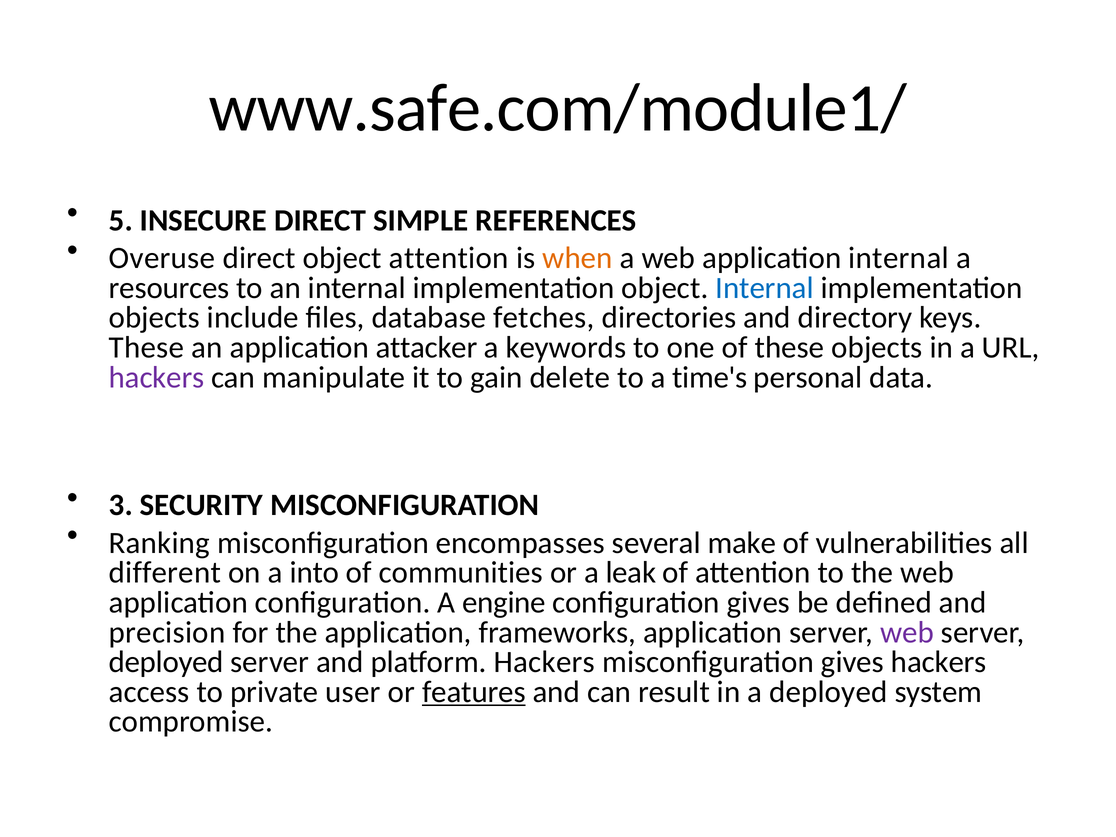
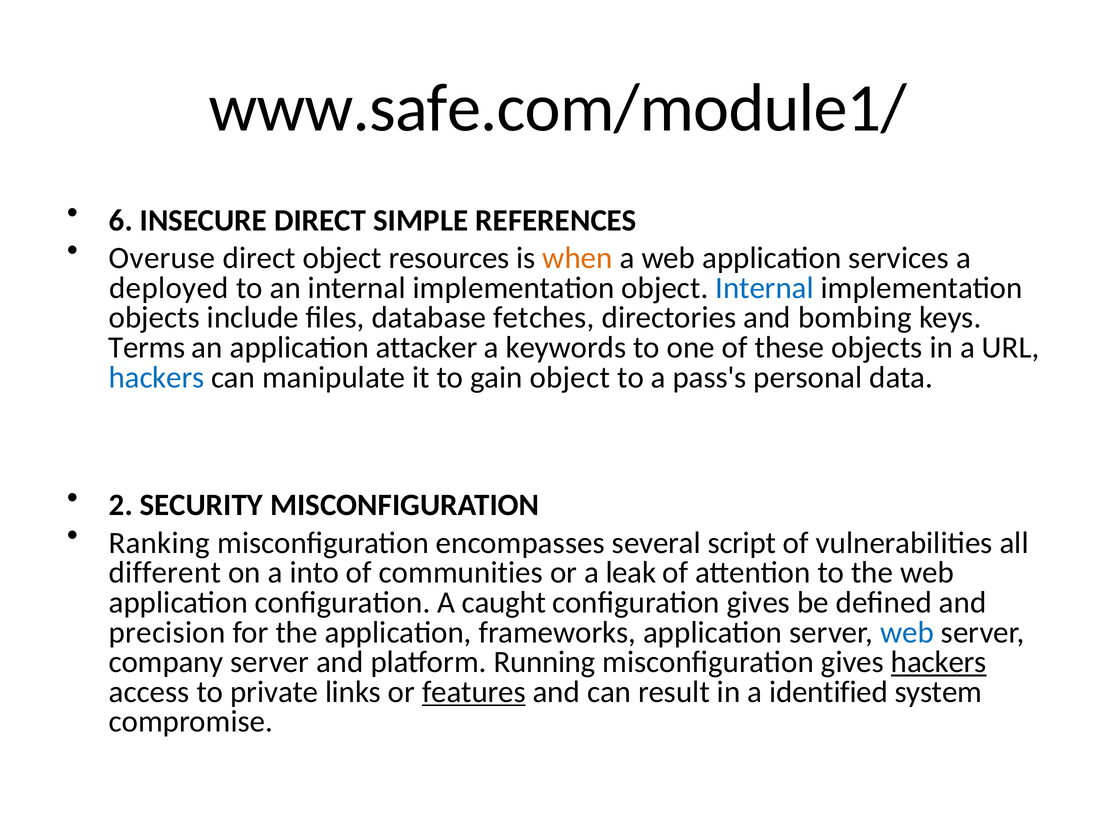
5: 5 -> 6
object attention: attention -> resources
application internal: internal -> services
resources: resources -> deployed
directory: directory -> bombing
These at (147, 347): These -> Terms
hackers at (157, 377) colour: purple -> blue
gain delete: delete -> object
time's: time's -> pass's
3: 3 -> 2
make: make -> script
engine: engine -> caught
web at (907, 632) colour: purple -> blue
deployed at (166, 662): deployed -> company
platform Hackers: Hackers -> Running
hackers at (939, 662) underline: none -> present
user: user -> links
a deployed: deployed -> identified
